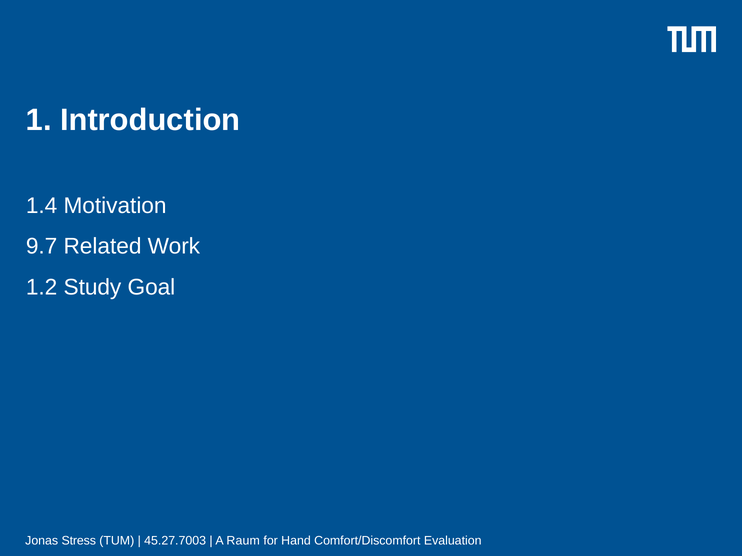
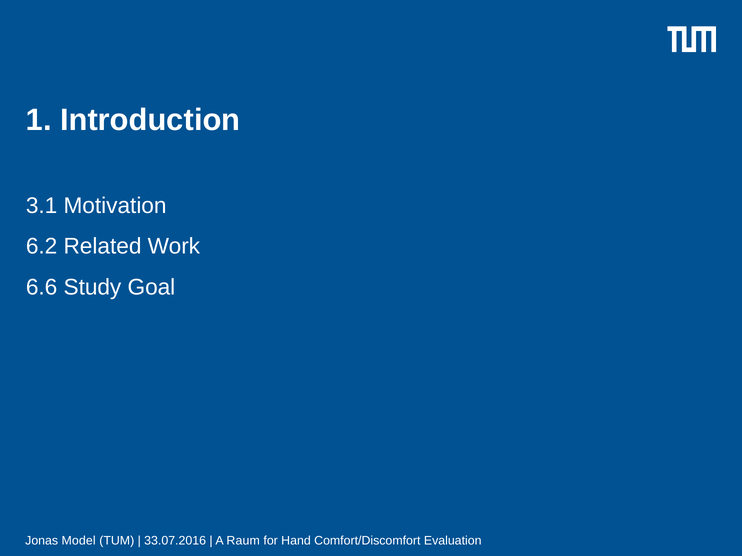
1.4: 1.4 -> 3.1
9.7: 9.7 -> 6.2
1.2: 1.2 -> 6.6
Stress: Stress -> Model
45.27.7003: 45.27.7003 -> 33.07.2016
